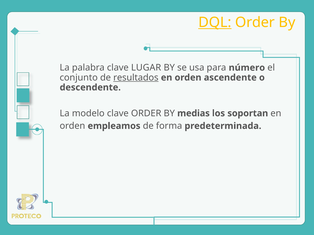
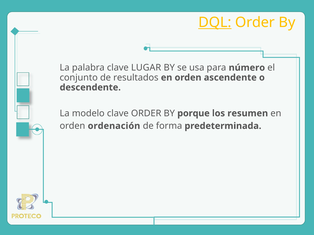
resultados underline: present -> none
medias: medias -> porque
soportan: soportan -> resumen
empleamos: empleamos -> ordenación
